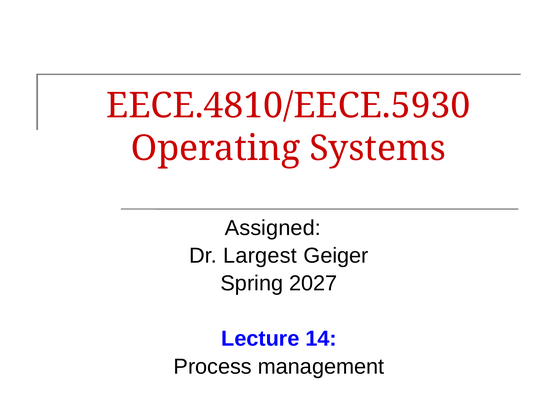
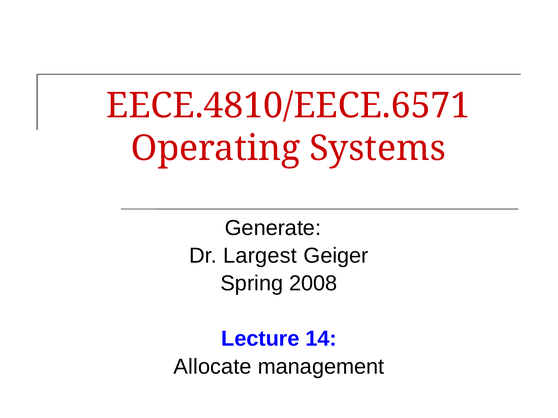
EECE.4810/EECE.5930: EECE.4810/EECE.5930 -> EECE.4810/EECE.6571
Assigned: Assigned -> Generate
2027: 2027 -> 2008
Process: Process -> Allocate
